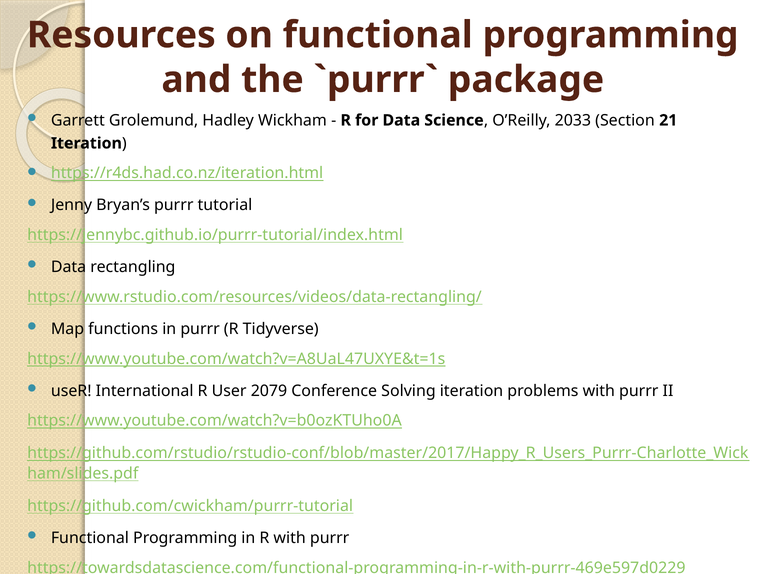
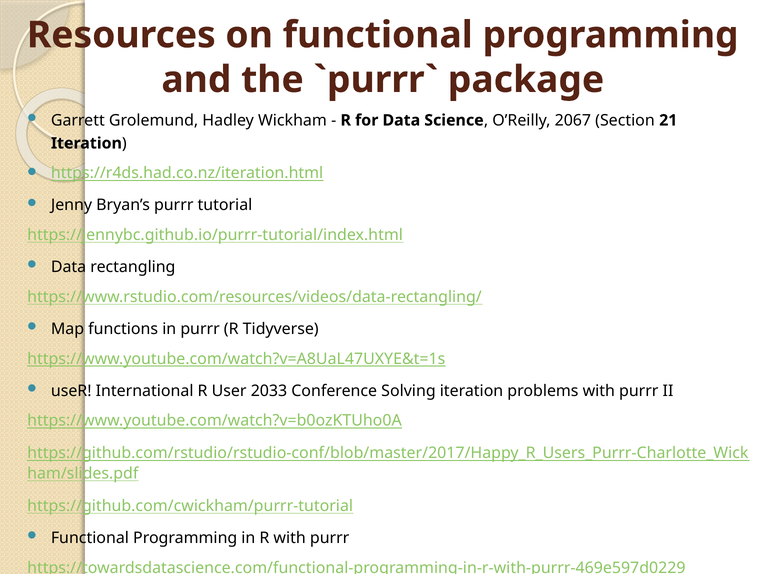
2033: 2033 -> 2067
2079: 2079 -> 2033
